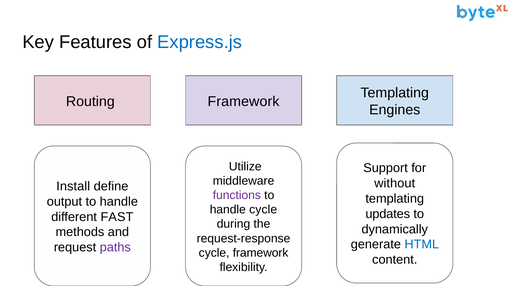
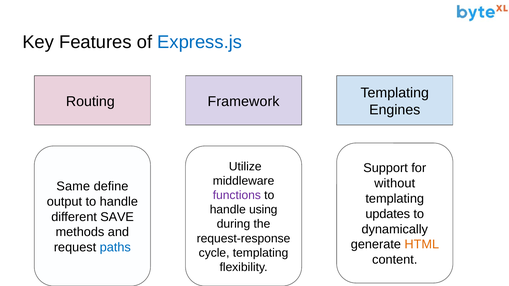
Install: Install -> Same
handle cycle: cycle -> using
FAST: FAST -> SAVE
HTML colour: blue -> orange
paths colour: purple -> blue
cycle framework: framework -> templating
